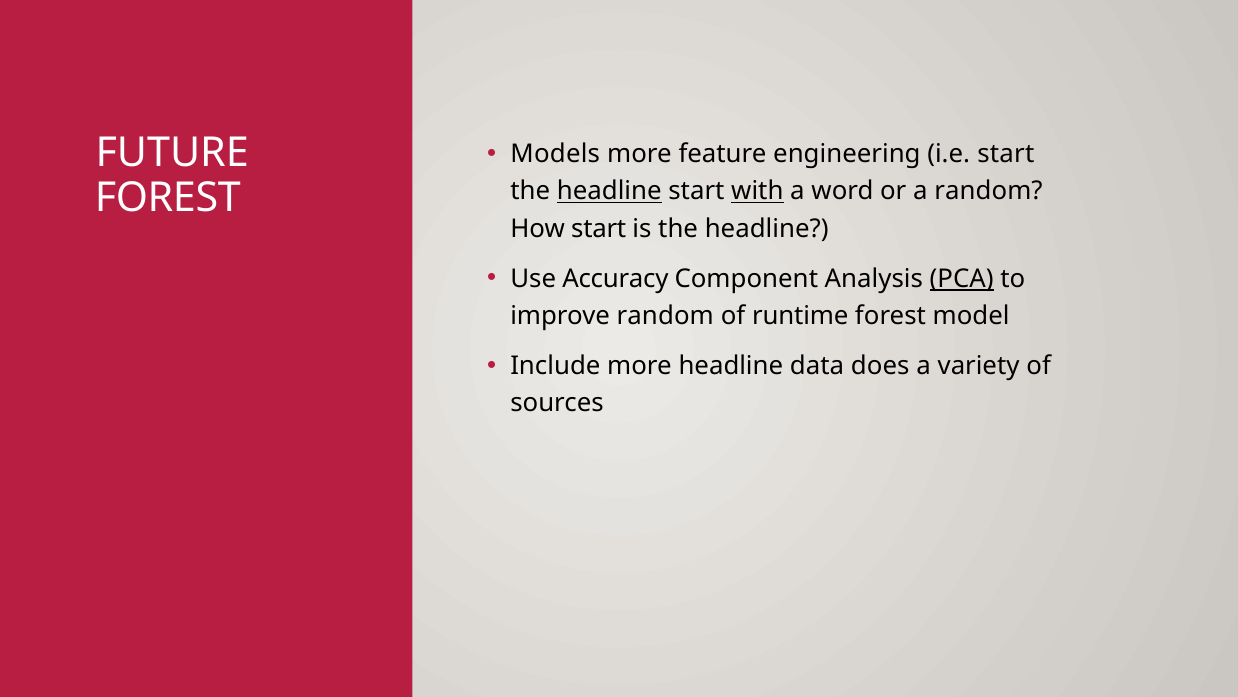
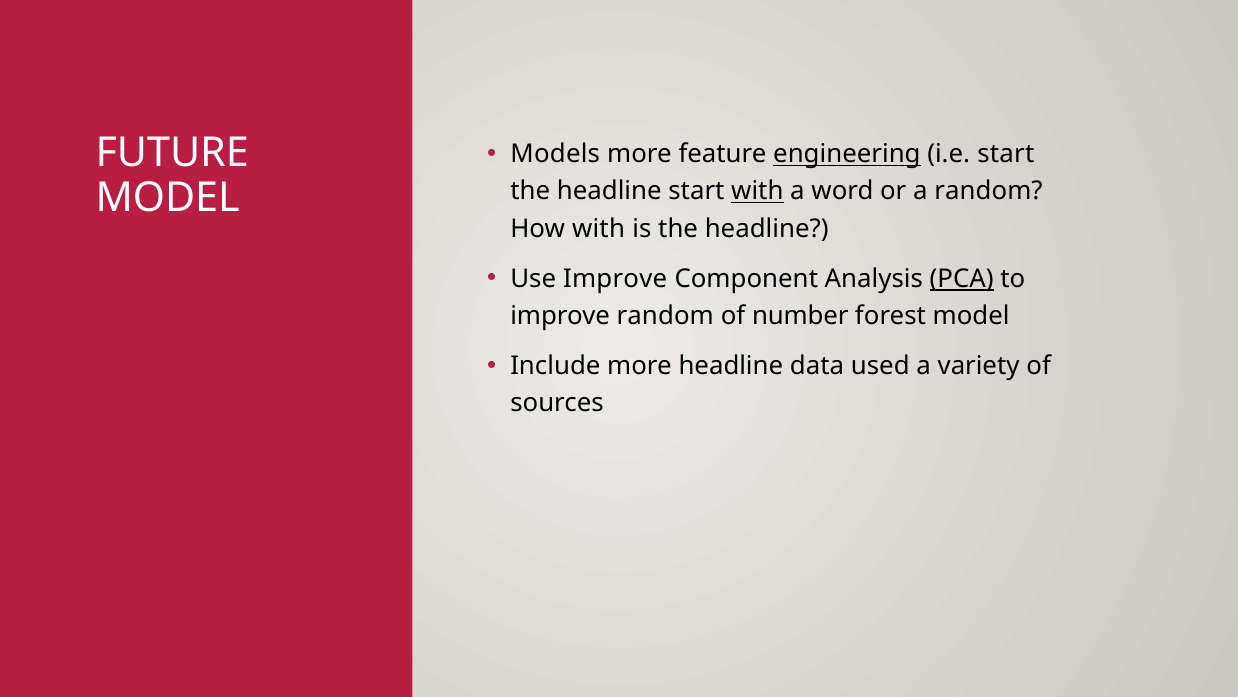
engineering underline: none -> present
headline at (609, 191) underline: present -> none
FOREST at (168, 197): FOREST -> MODEL
How start: start -> with
Use Accuracy: Accuracy -> Improve
runtime: runtime -> number
does: does -> used
